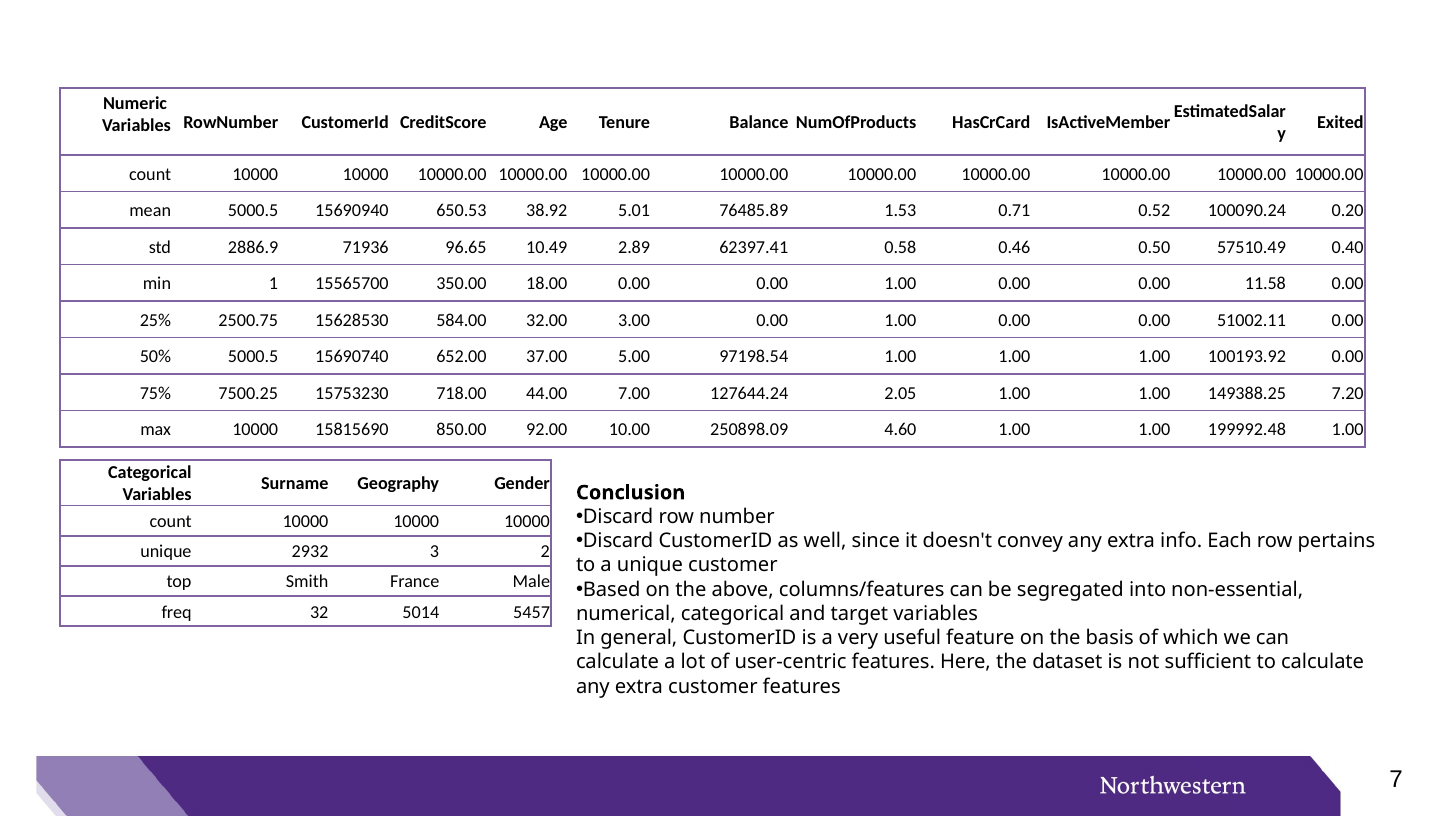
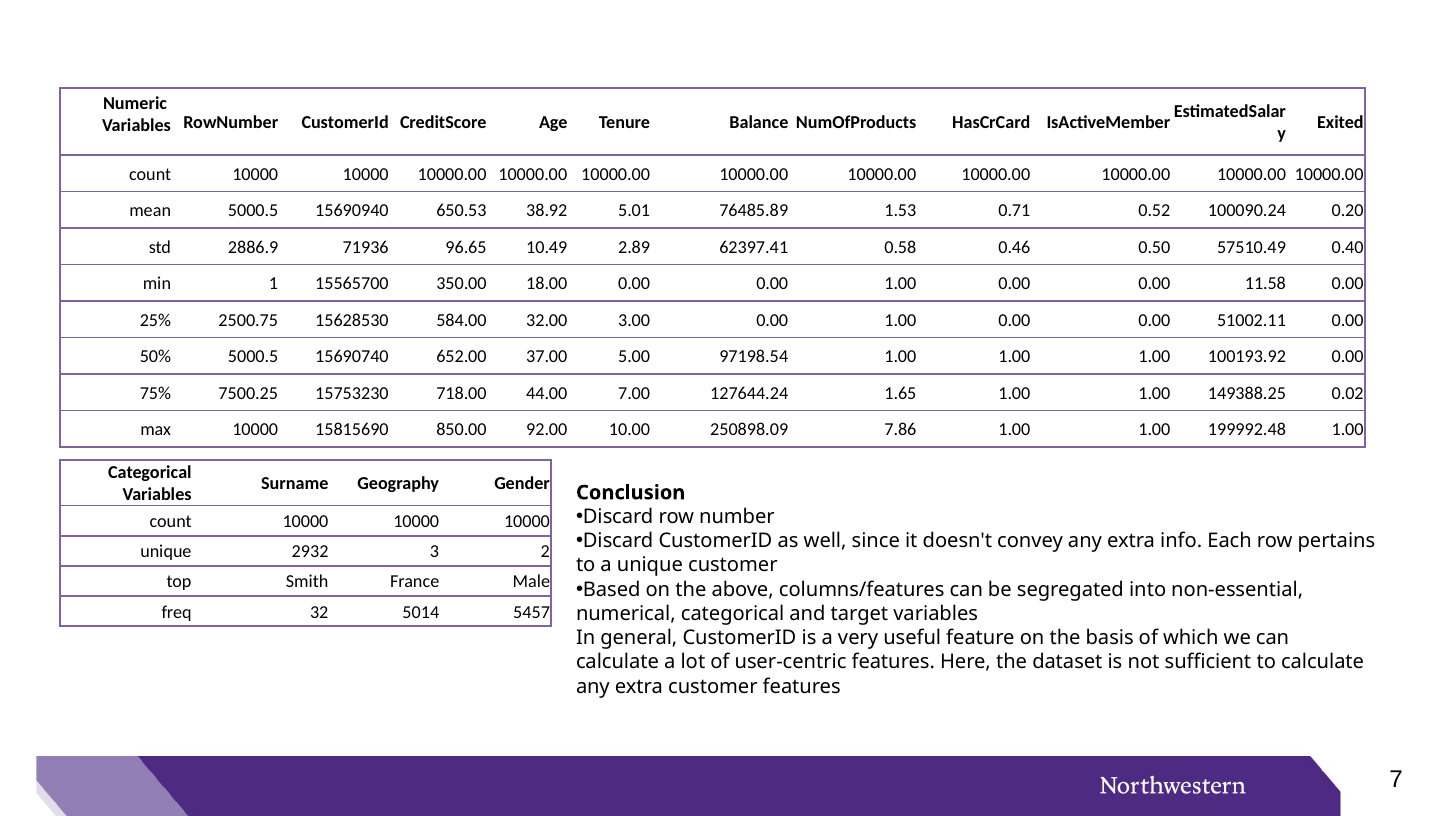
2.05: 2.05 -> 1.65
7.20: 7.20 -> 0.02
4.60: 4.60 -> 7.86
